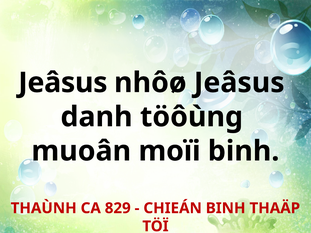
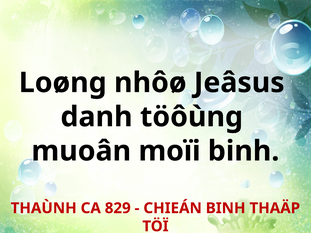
Jeâsus at (63, 83): Jeâsus -> Loøng
